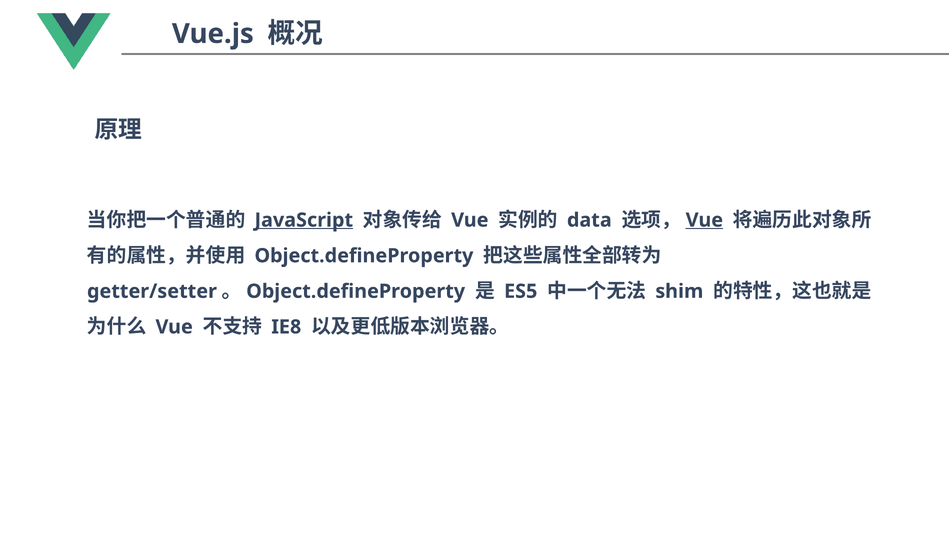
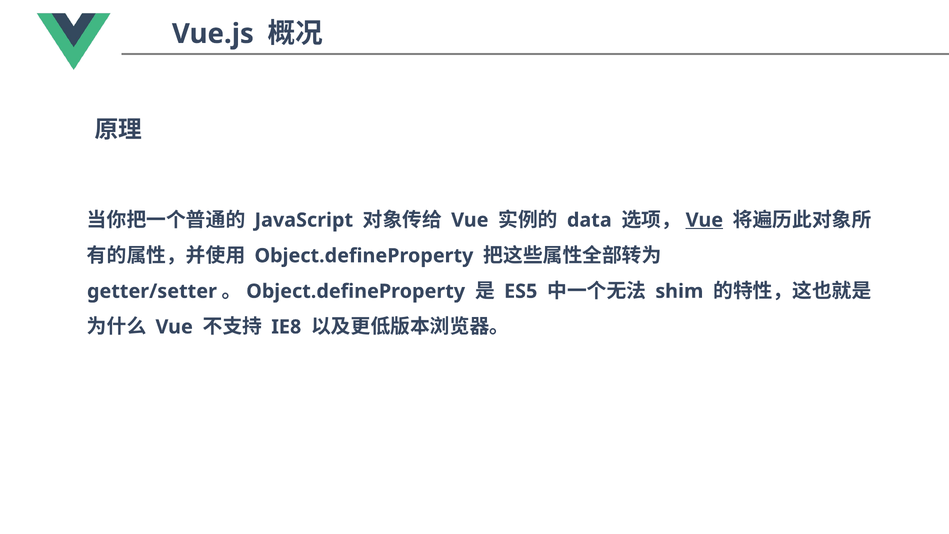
JavaScript underline: present -> none
